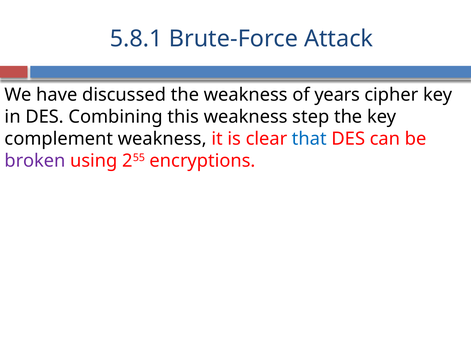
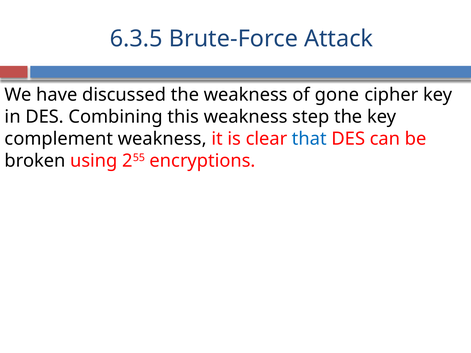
5.8.1: 5.8.1 -> 6.3.5
years: years -> gone
broken colour: purple -> black
